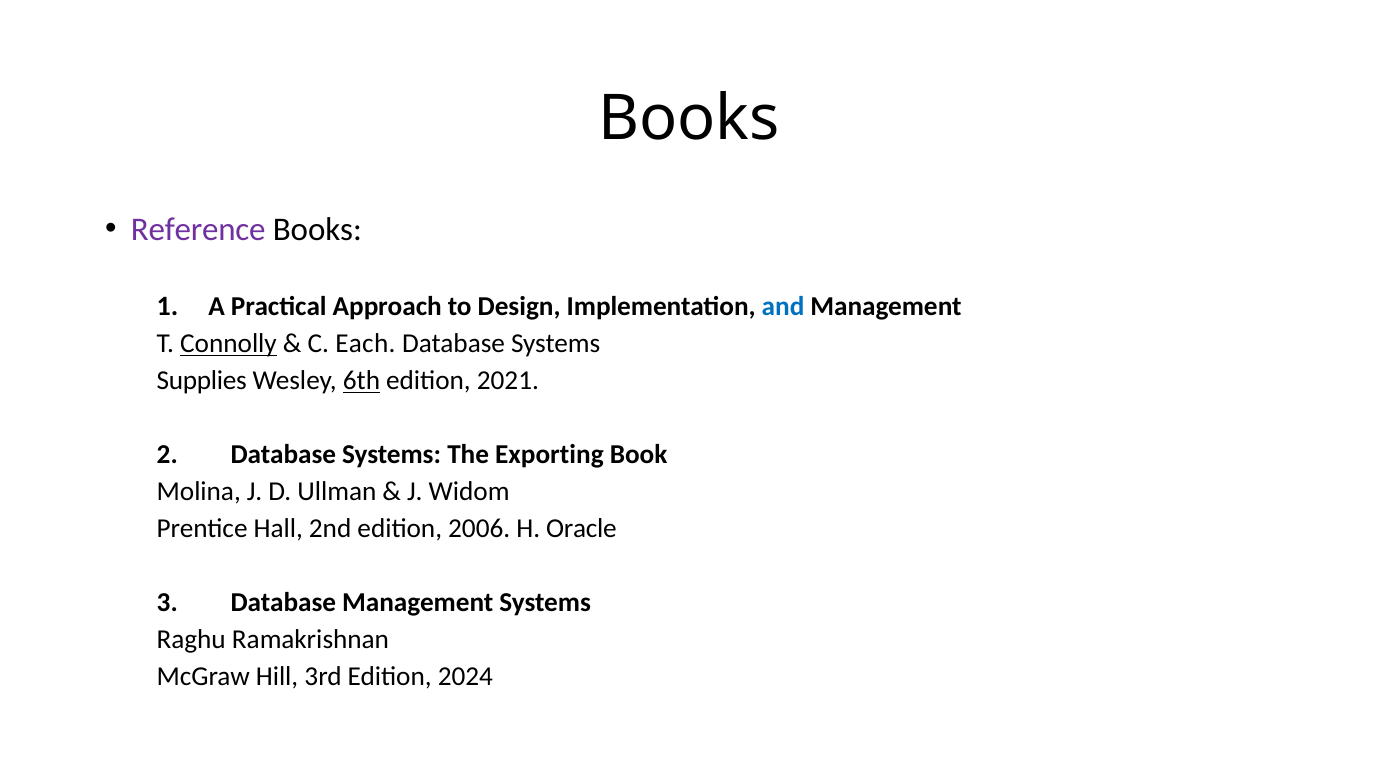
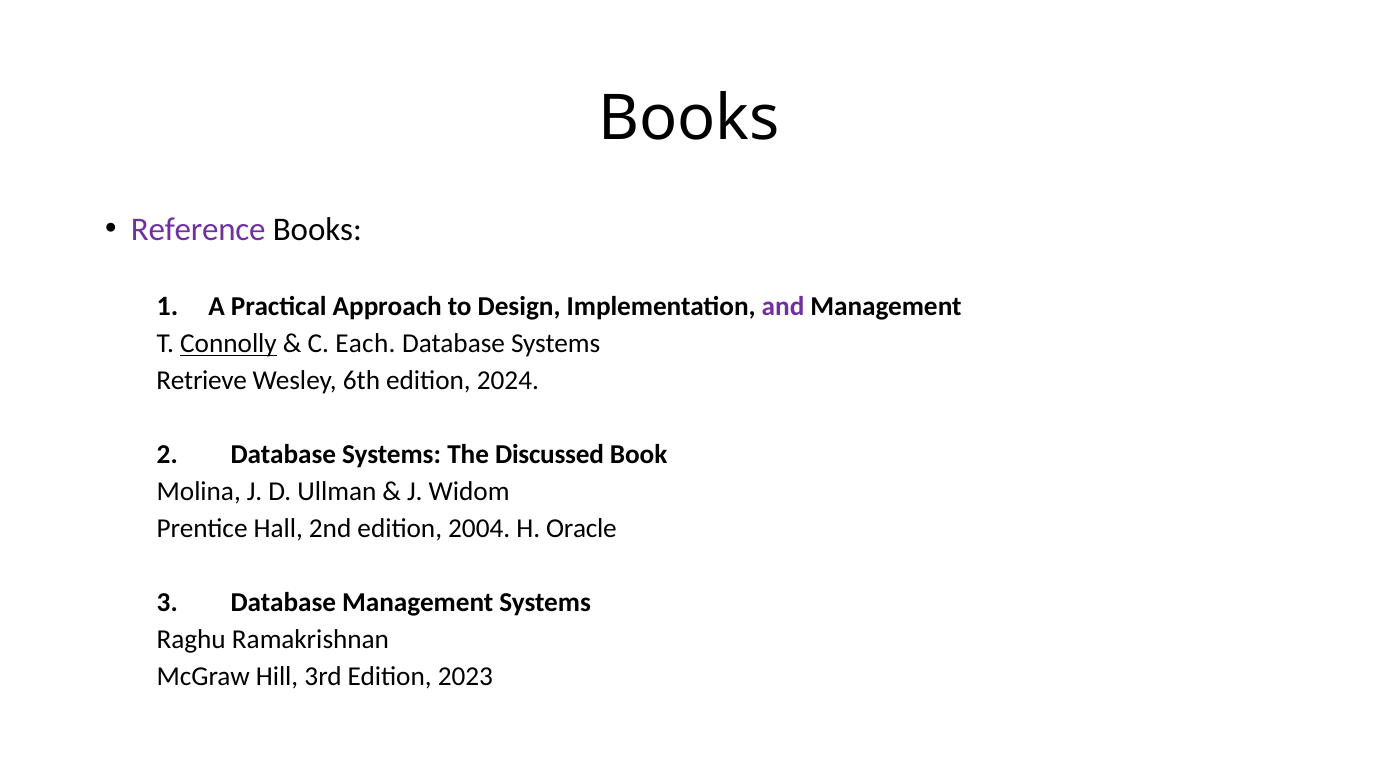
and colour: blue -> purple
Supplies: Supplies -> Retrieve
6th underline: present -> none
2021: 2021 -> 2024
Exporting: Exporting -> Discussed
2006: 2006 -> 2004
2024: 2024 -> 2023
